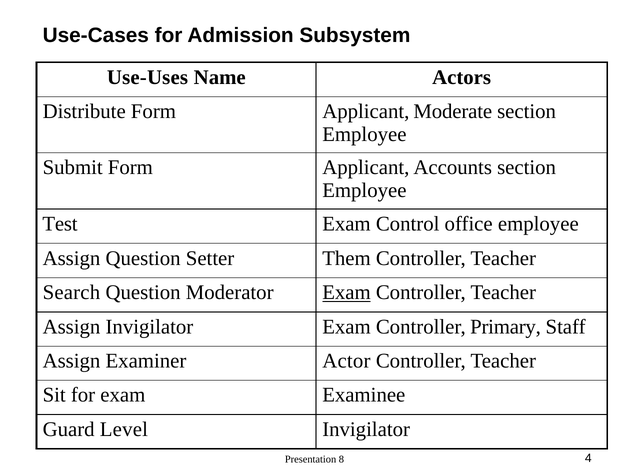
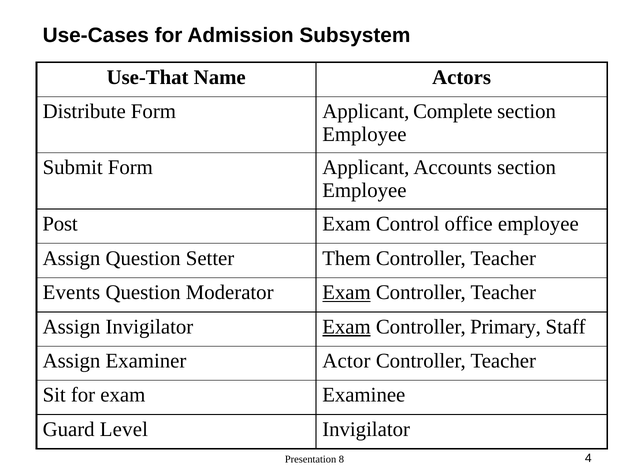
Use-Uses: Use-Uses -> Use-That
Moderate: Moderate -> Complete
Test: Test -> Post
Search: Search -> Events
Exam at (346, 327) underline: none -> present
